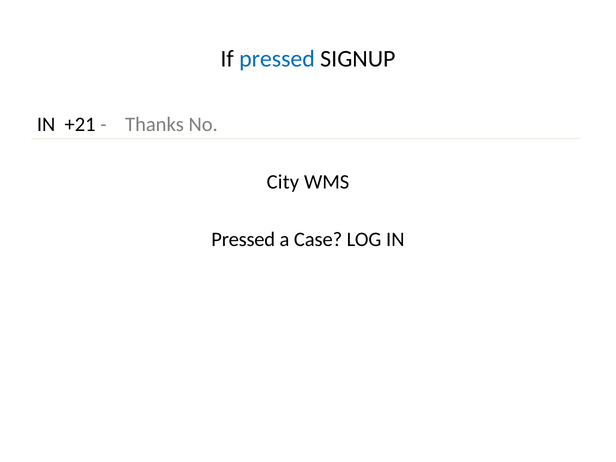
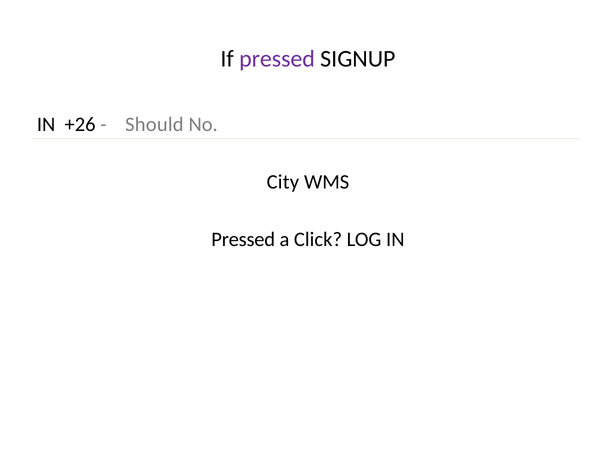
pressed at (277, 59) colour: blue -> purple
+21: +21 -> +26
Thanks: Thanks -> Should
Case: Case -> Click
